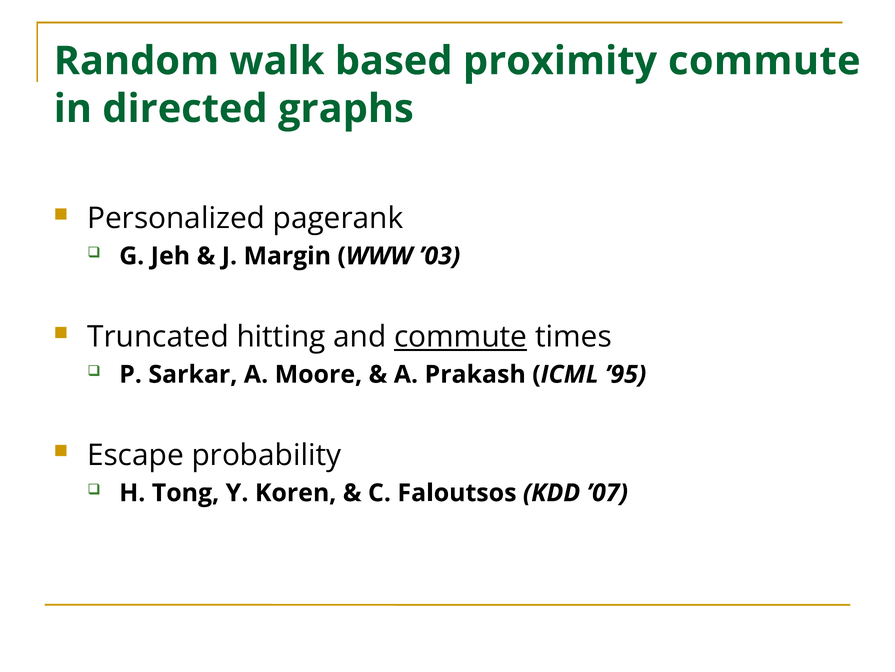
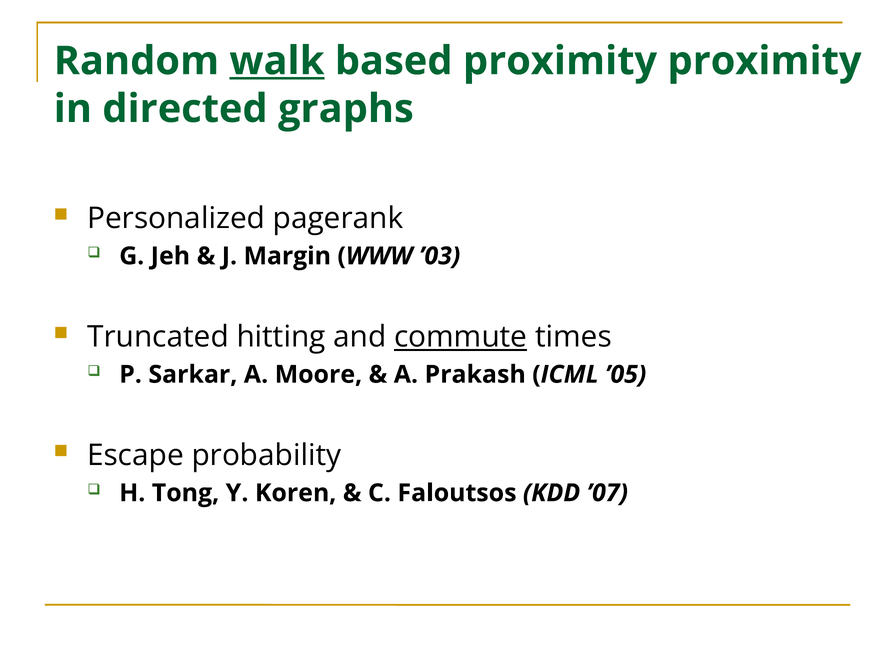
walk underline: none -> present
proximity commute: commute -> proximity
’95: ’95 -> ’05
